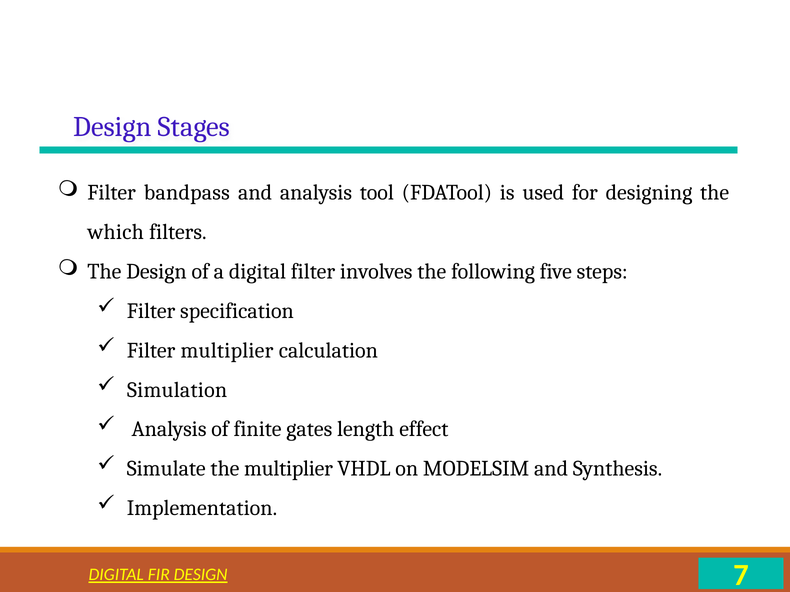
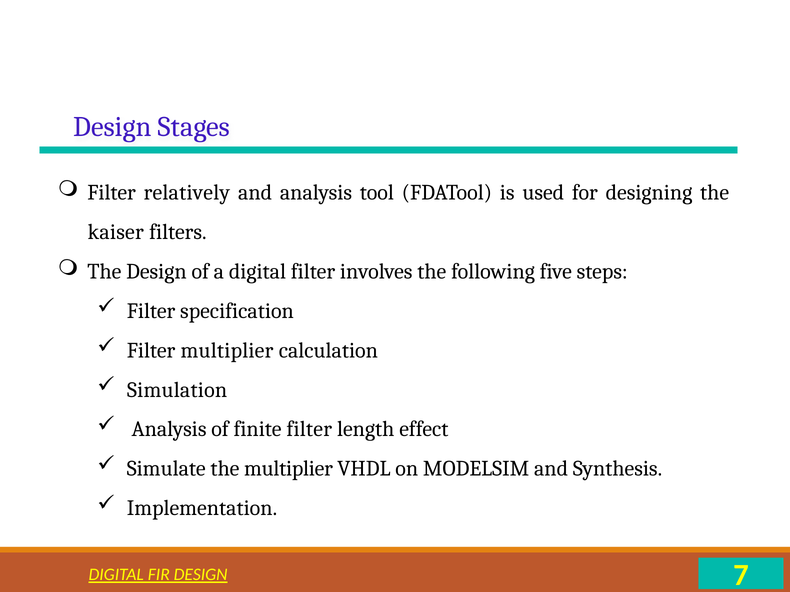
bandpass: bandpass -> relatively
which: which -> kaiser
finite gates: gates -> filter
